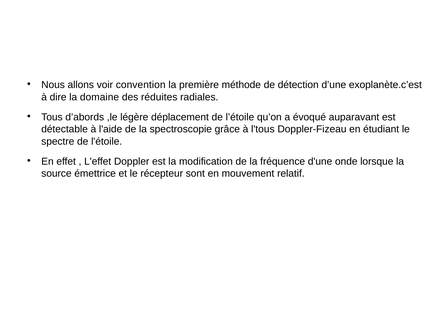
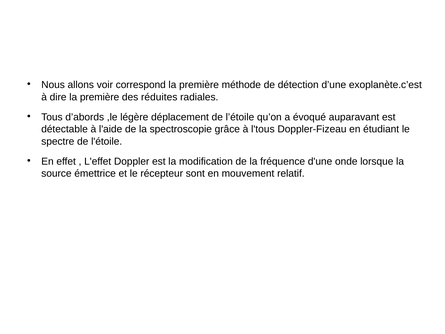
convention: convention -> correspond
dire la domaine: domaine -> première
